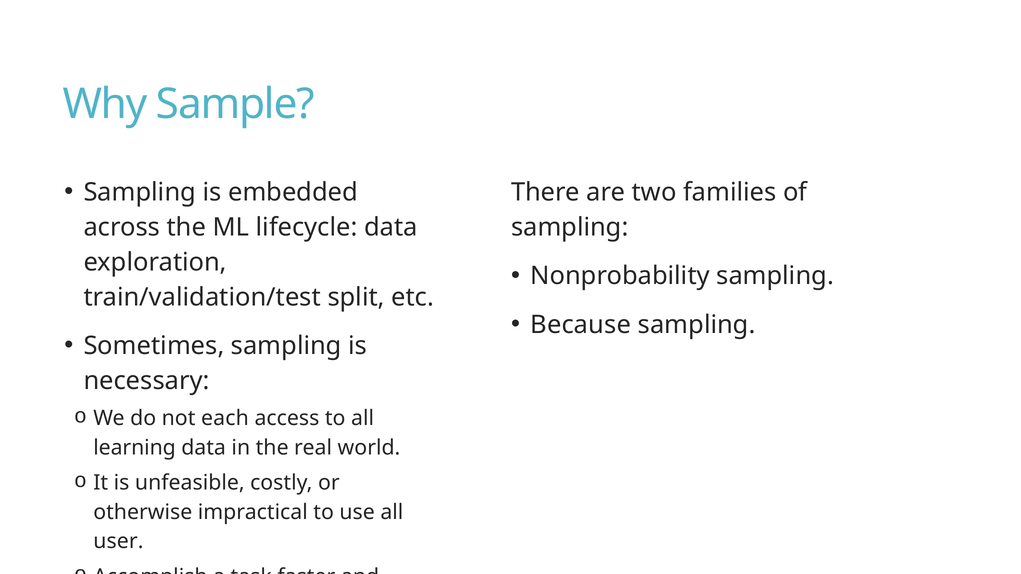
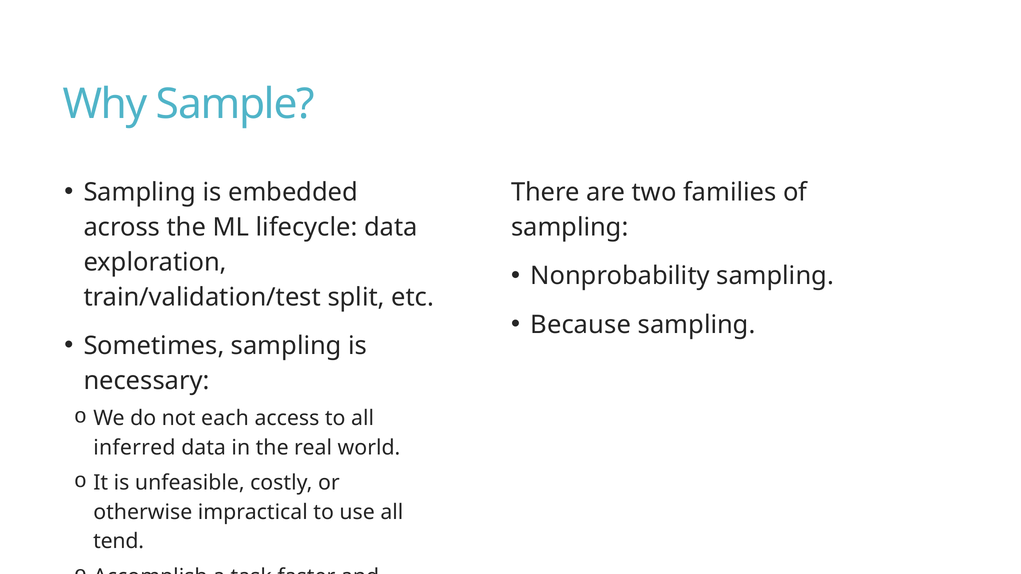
learning: learning -> inferred
user: user -> tend
